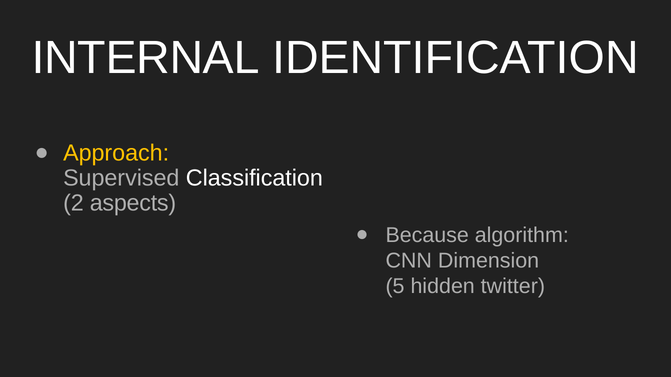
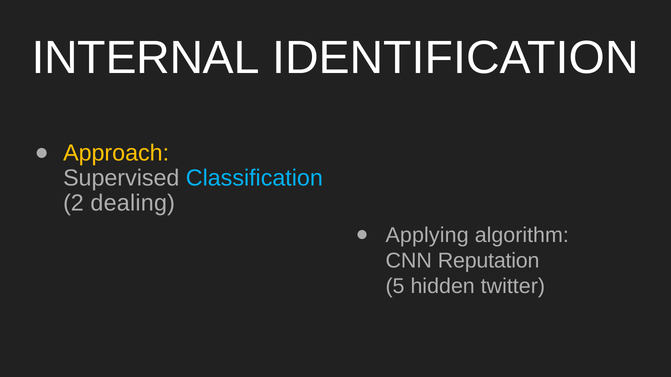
Classification colour: white -> light blue
aspects: aspects -> dealing
Because: Because -> Applying
Dimension: Dimension -> Reputation
